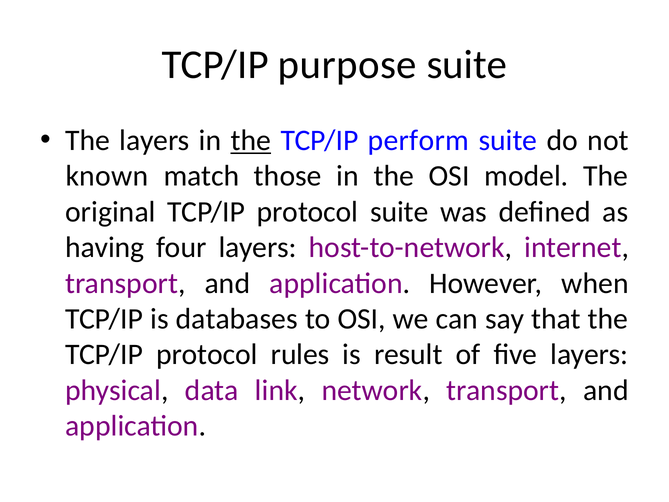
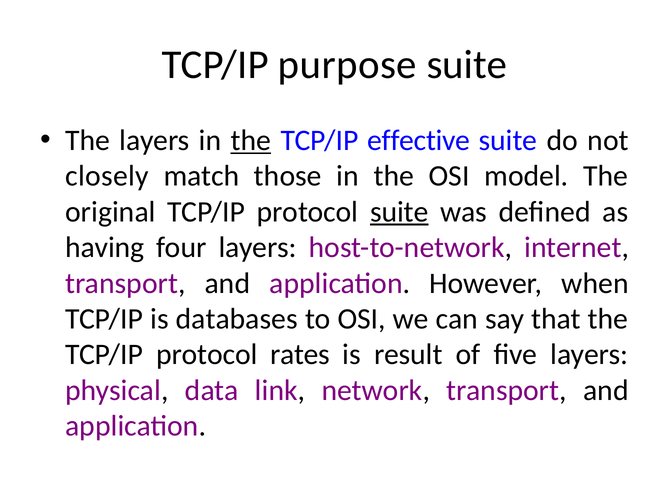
perform: perform -> effective
known: known -> closely
suite at (399, 212) underline: none -> present
rules: rules -> rates
